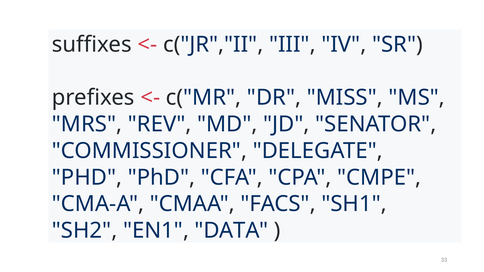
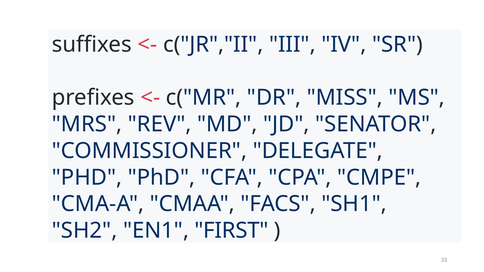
DATA: DATA -> FIRST
